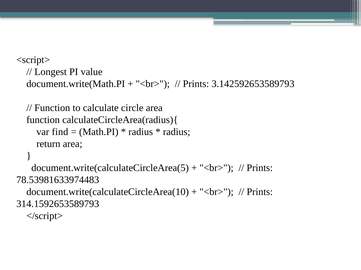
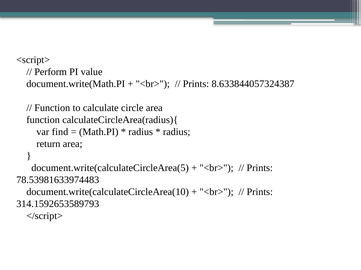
Longest: Longest -> Perform
3.142592653589793: 3.142592653589793 -> 8.633844057324387
